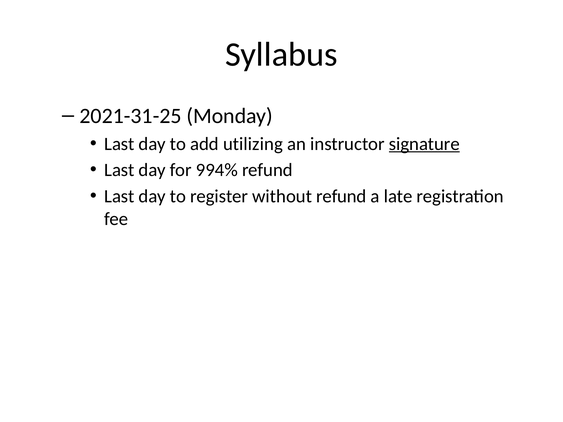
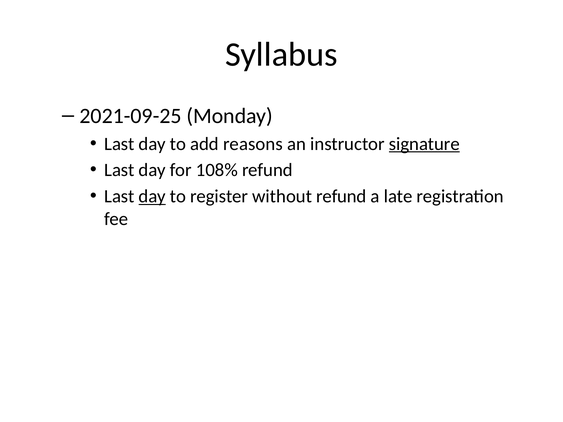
2021-31-25: 2021-31-25 -> 2021-09-25
utilizing: utilizing -> reasons
994%: 994% -> 108%
day at (152, 196) underline: none -> present
